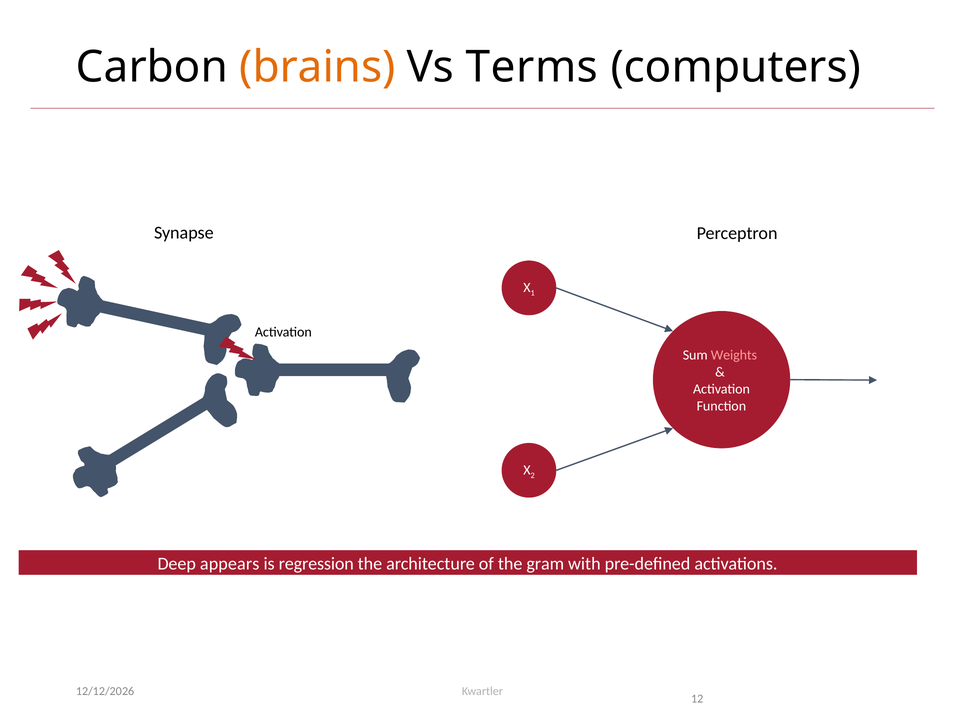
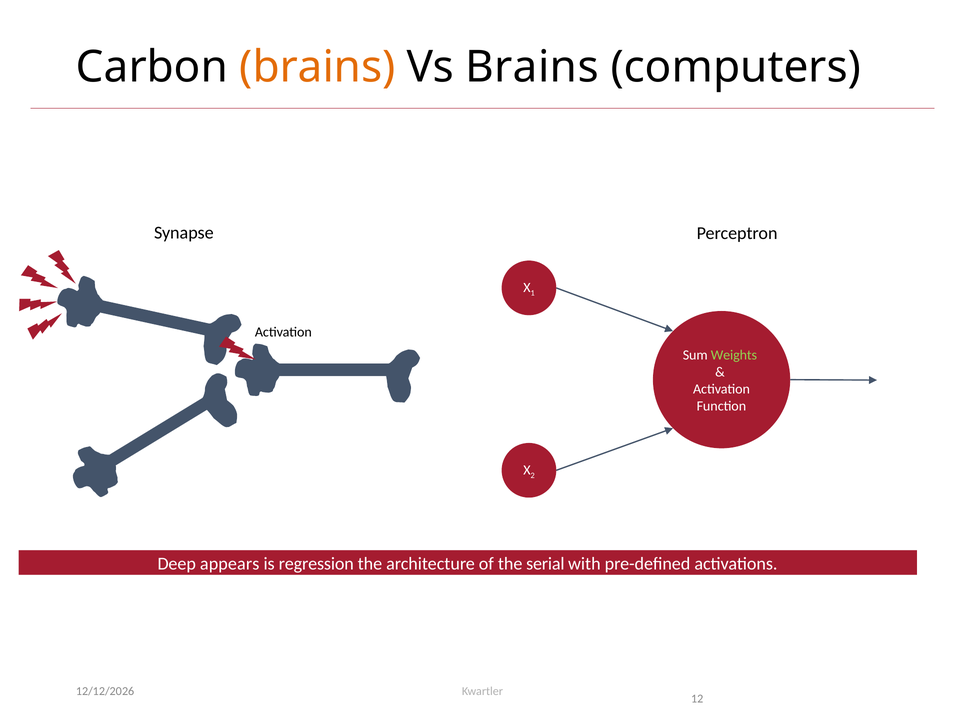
Vs Terms: Terms -> Brains
Weights colour: pink -> light green
gram: gram -> serial
